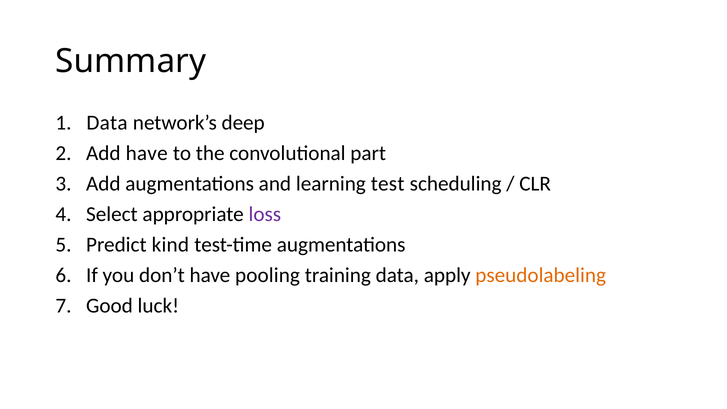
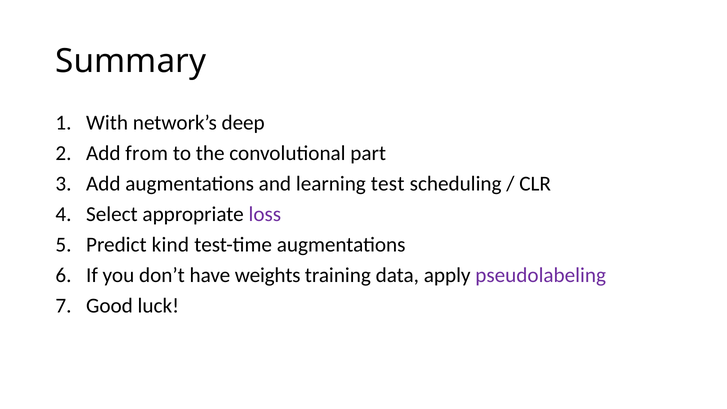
Data at (107, 123): Data -> With
Add have: have -> from
pooling: pooling -> weights
pseudolabeling colour: orange -> purple
